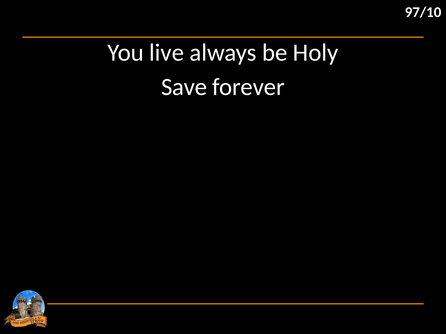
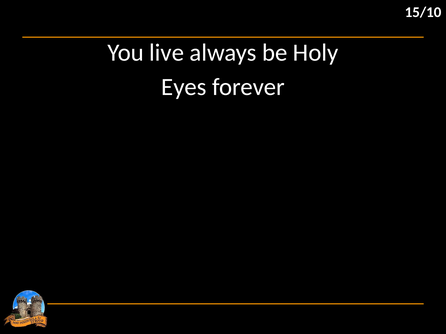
97/10: 97/10 -> 15/10
Save: Save -> Eyes
